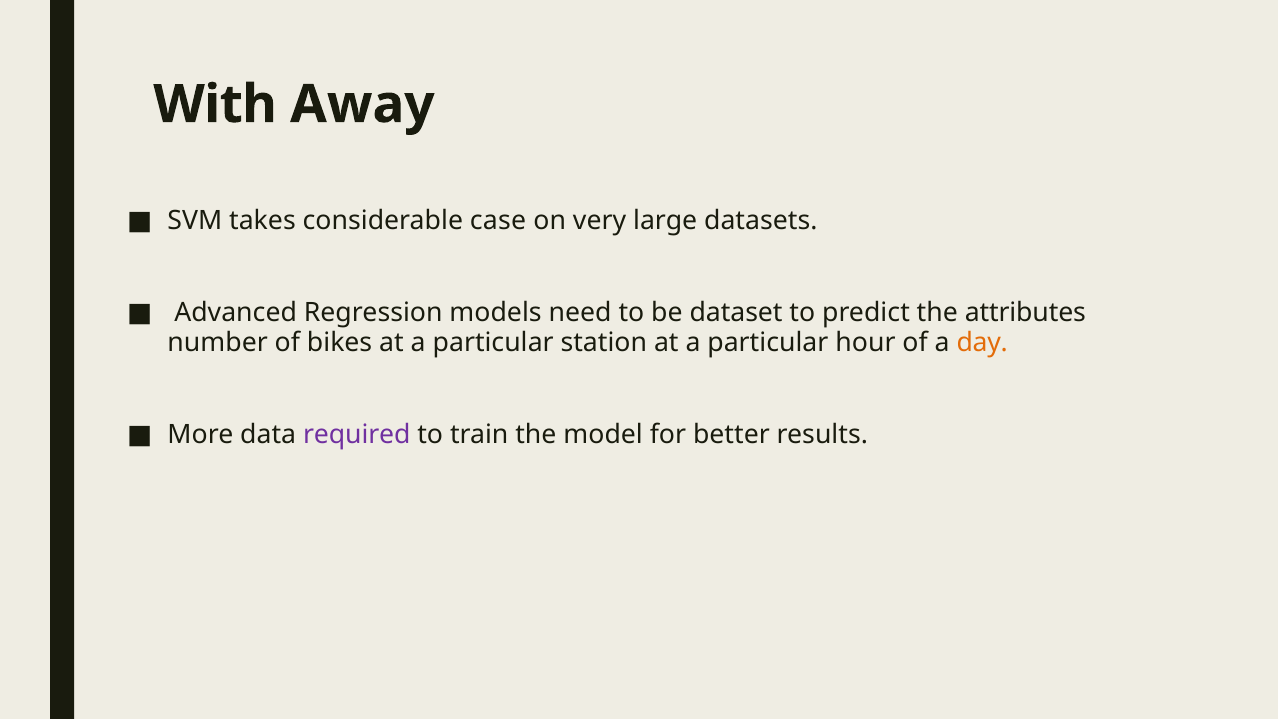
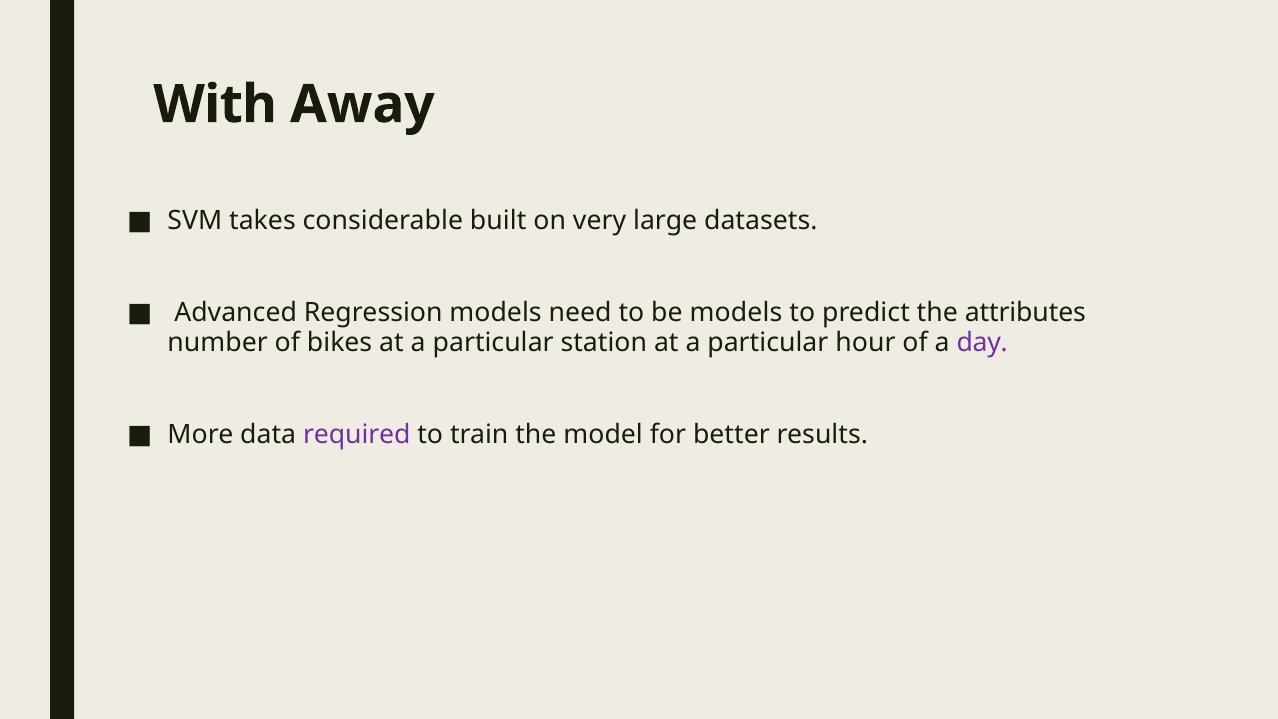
case: case -> built
be dataset: dataset -> models
day colour: orange -> purple
